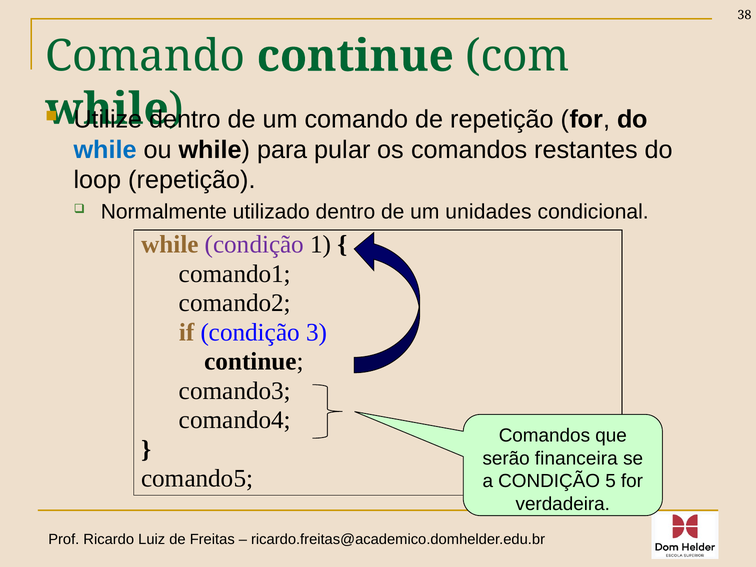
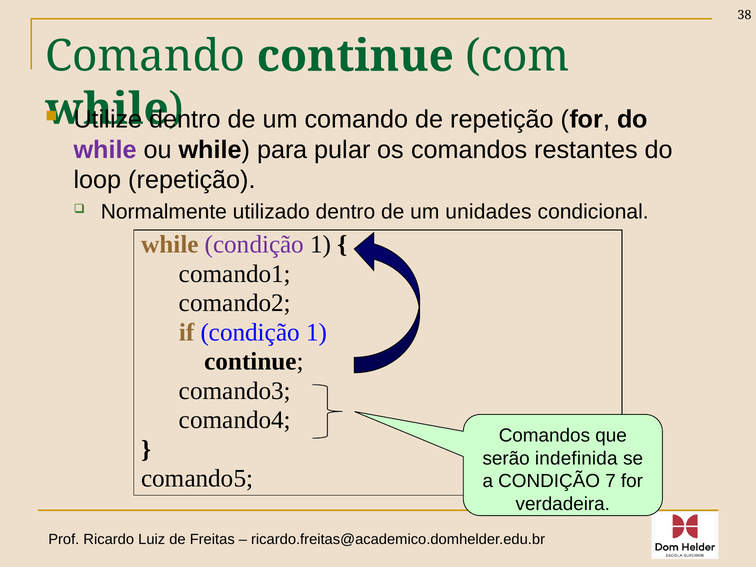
while at (105, 150) colour: blue -> purple
if condição 3: 3 -> 1
financeira: financeira -> indefinida
5: 5 -> 7
